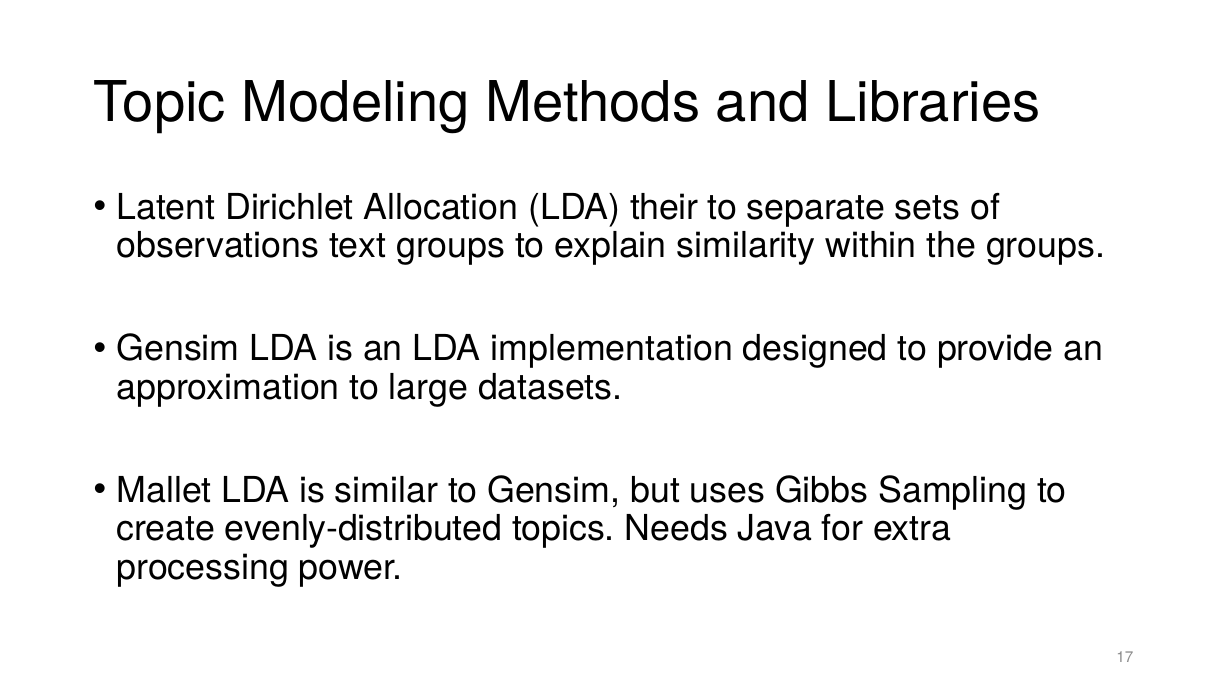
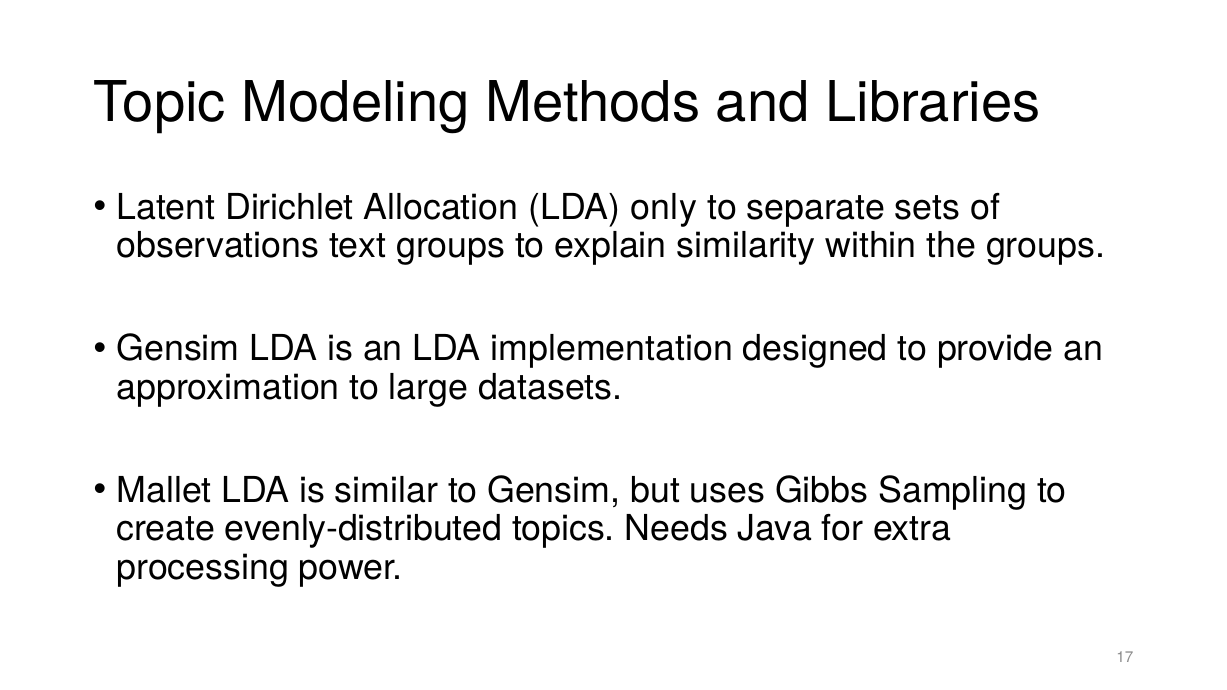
their: their -> only
